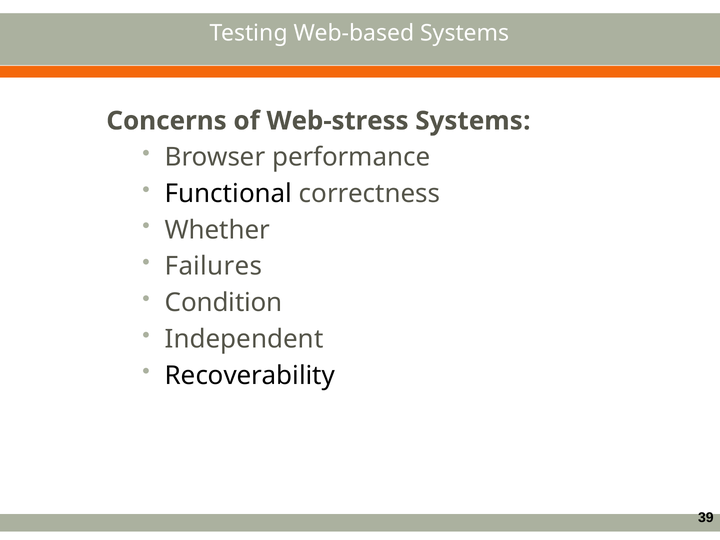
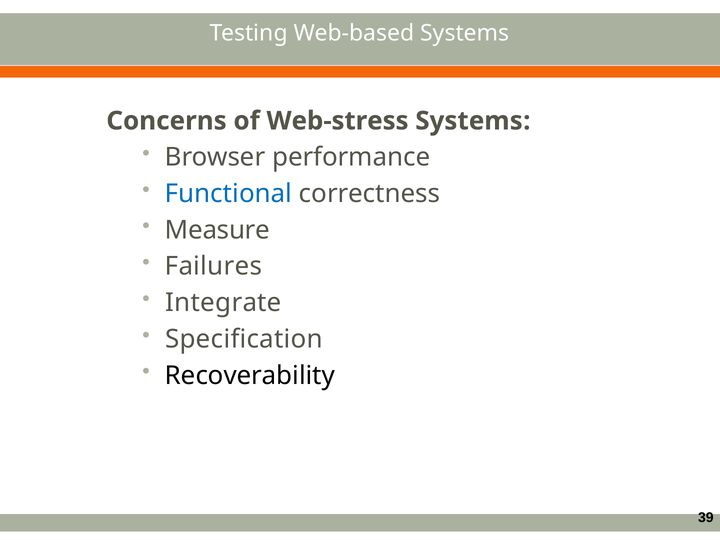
Functional colour: black -> blue
Whether: Whether -> Measure
Condition: Condition -> Integrate
Independent: Independent -> Specification
